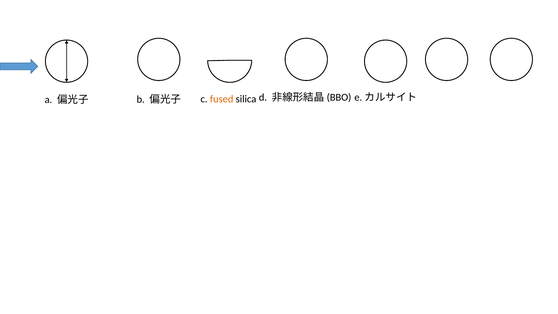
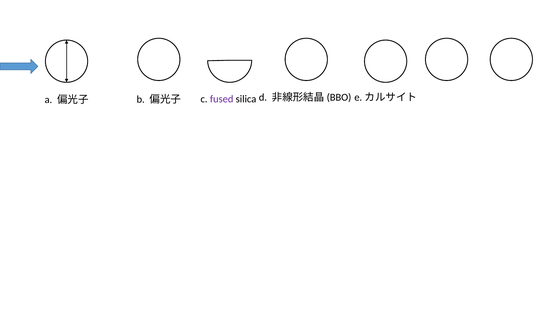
fused colour: orange -> purple
